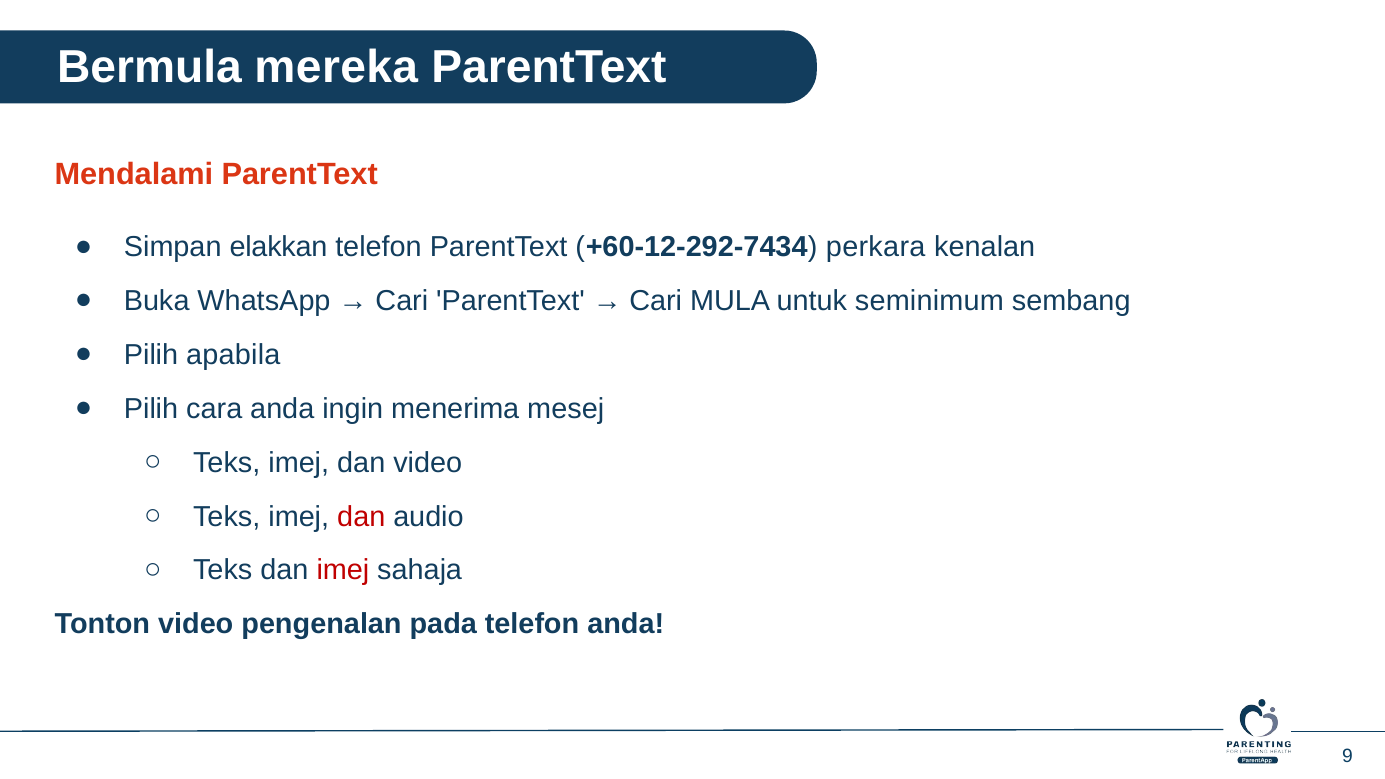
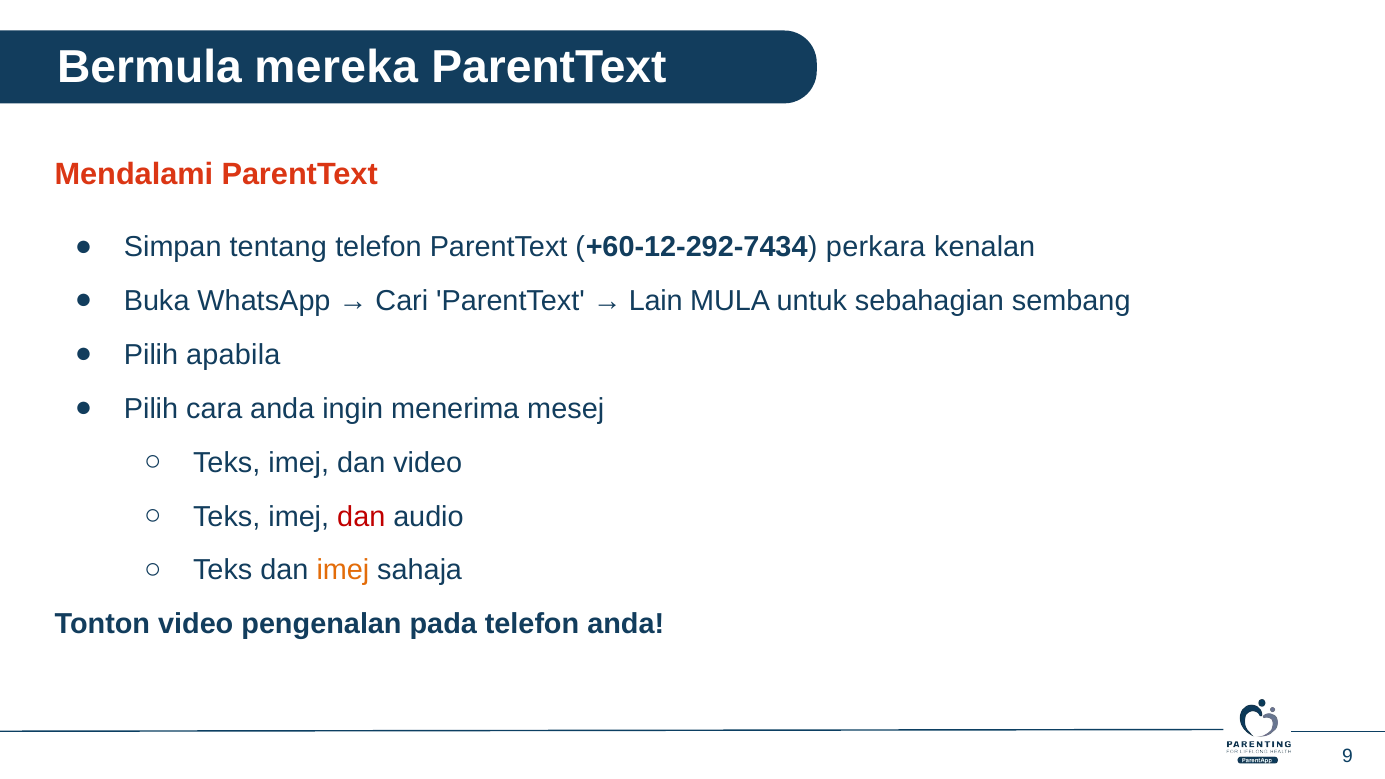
elakkan: elakkan -> tentang
Cari at (656, 301): Cari -> Lain
seminimum: seminimum -> sebahagian
imej at (343, 571) colour: red -> orange
